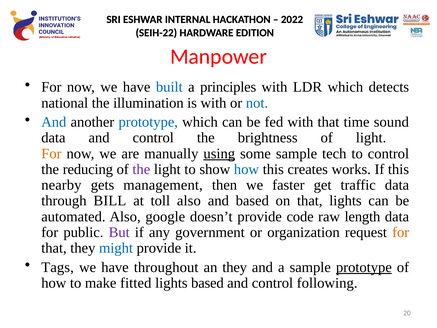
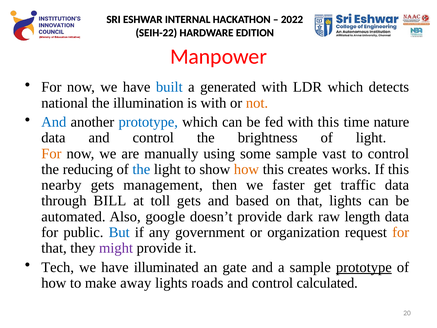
principles: principles -> generated
not colour: blue -> orange
with that: that -> this
sound: sound -> nature
using underline: present -> none
tech: tech -> vast
the at (141, 169) colour: purple -> blue
how at (246, 169) colour: blue -> orange
toll also: also -> gets
code: code -> dark
But colour: purple -> blue
might colour: blue -> purple
Tags: Tags -> Tech
throughout: throughout -> illuminated
an they: they -> gate
fitted: fitted -> away
lights based: based -> roads
following: following -> calculated
